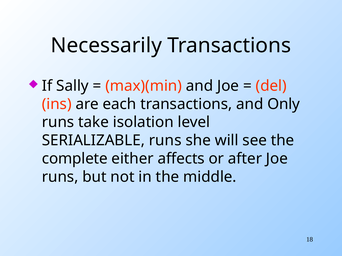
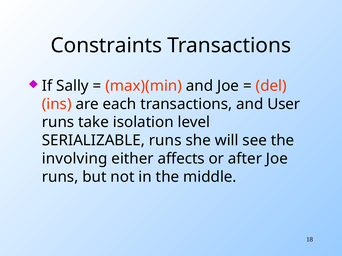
Necessarily: Necessarily -> Constraints
Only: Only -> User
complete: complete -> involving
